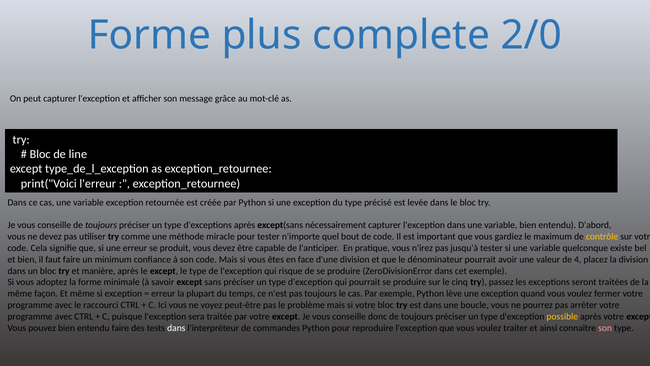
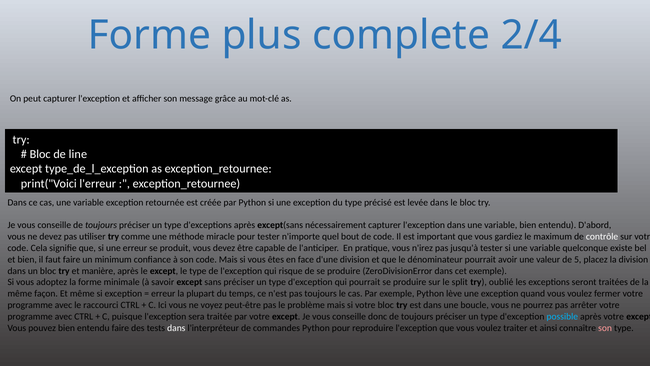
2/0: 2/0 -> 2/4
contrôle colour: yellow -> white
4: 4 -> 5
cinq: cinq -> split
passez: passez -> oublié
possible colour: yellow -> light blue
